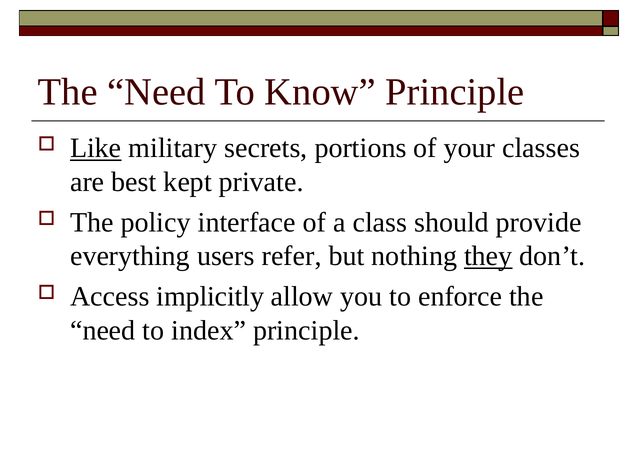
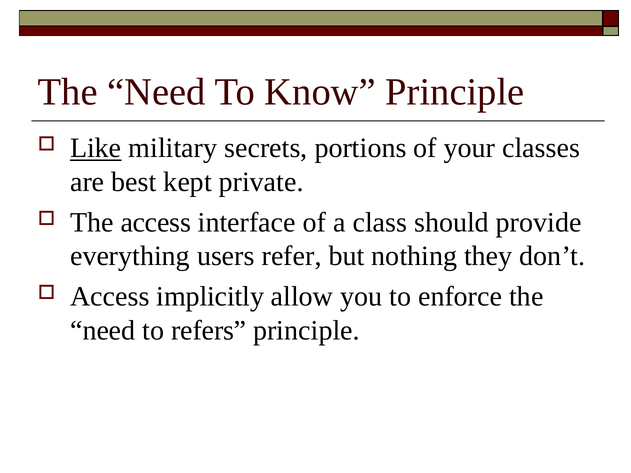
The policy: policy -> access
they underline: present -> none
index: index -> refers
